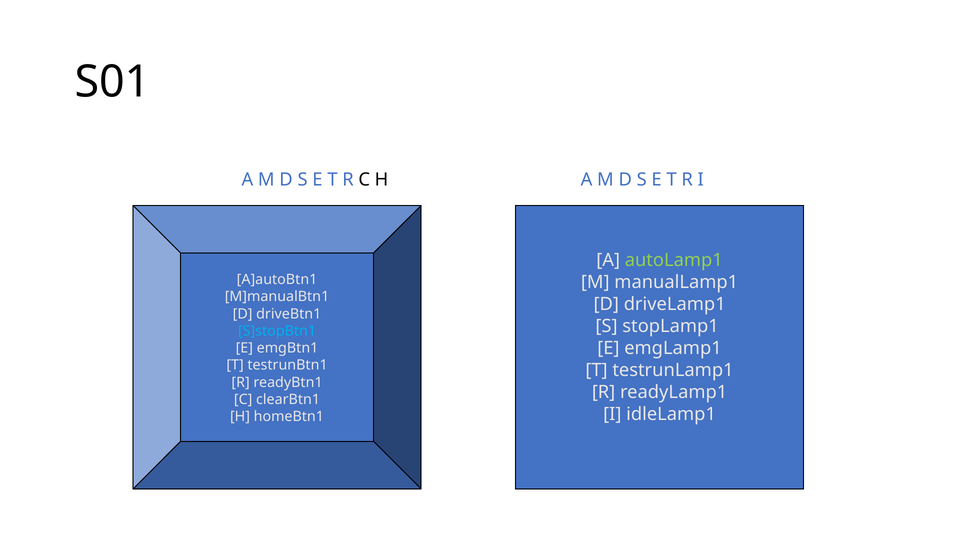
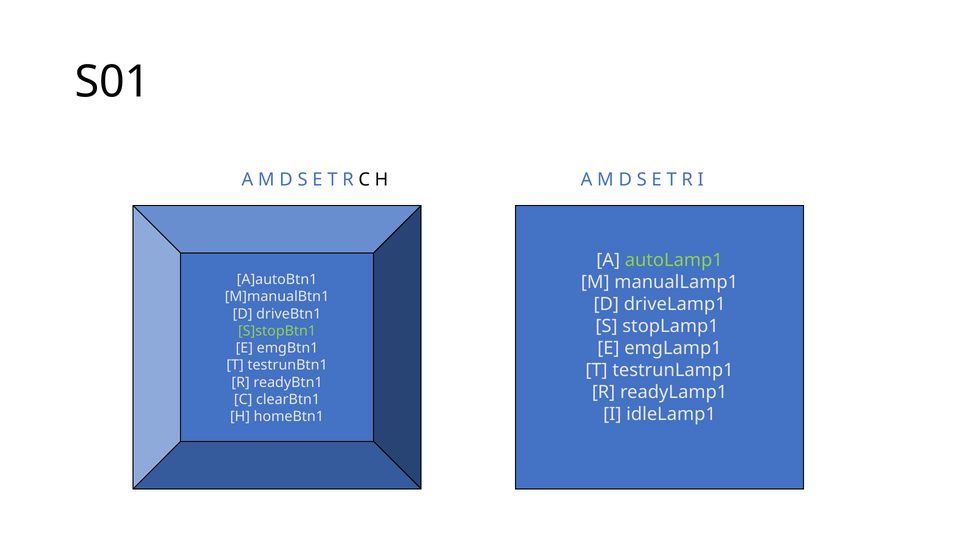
S]stopBtn1 colour: light blue -> light green
